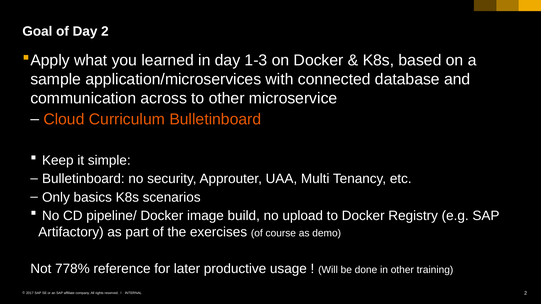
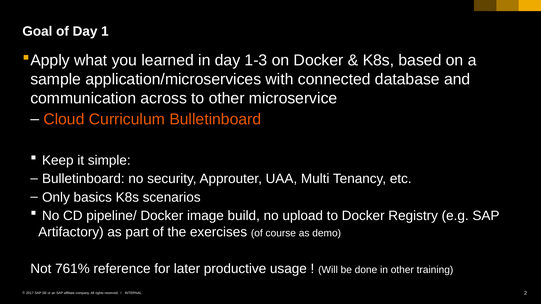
Day 2: 2 -> 1
778%: 778% -> 761%
